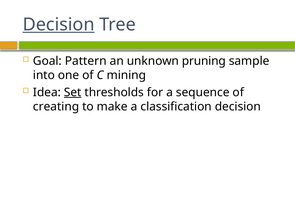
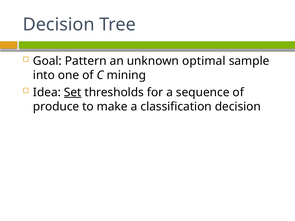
Decision at (59, 25) underline: present -> none
pruning: pruning -> optimal
creating: creating -> produce
